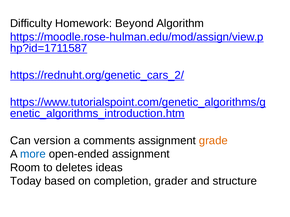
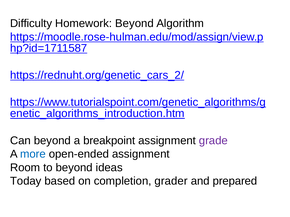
Can version: version -> beyond
comments: comments -> breakpoint
grade colour: orange -> purple
to deletes: deletes -> beyond
structure: structure -> prepared
